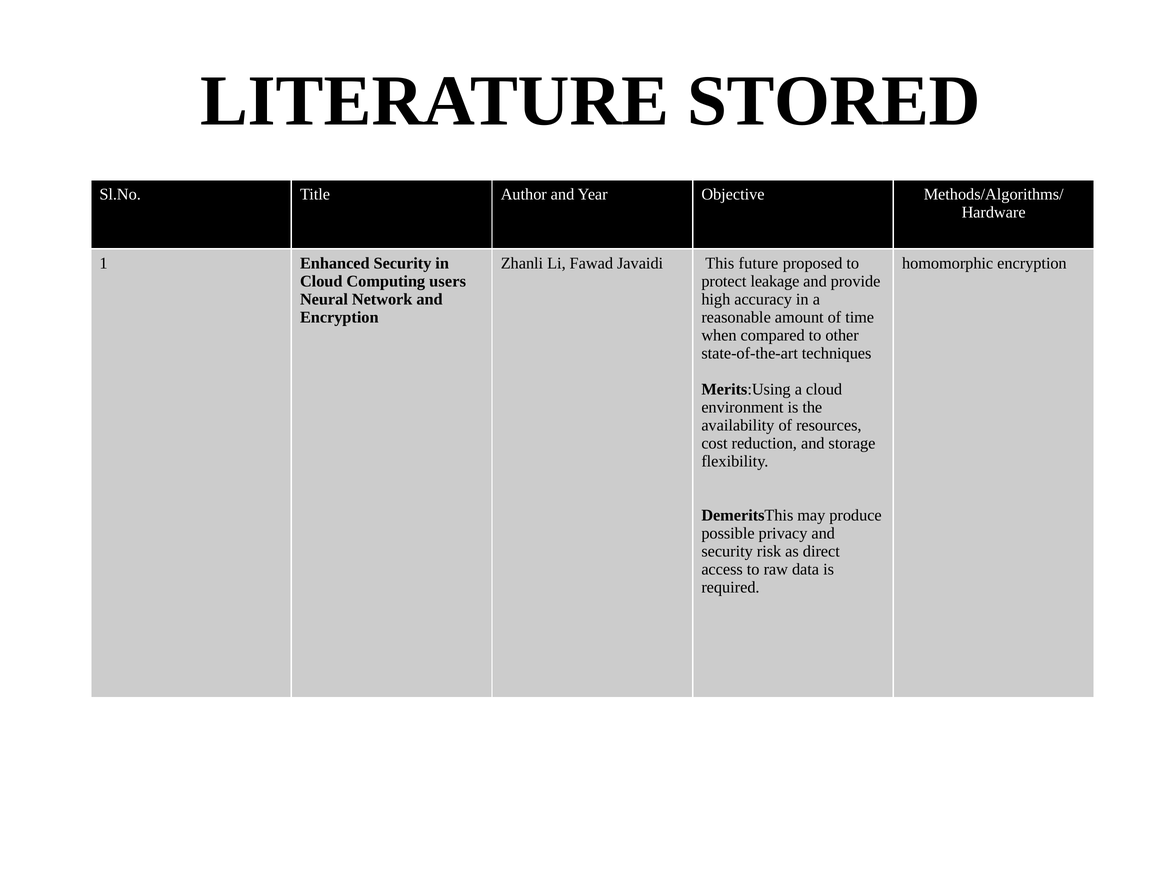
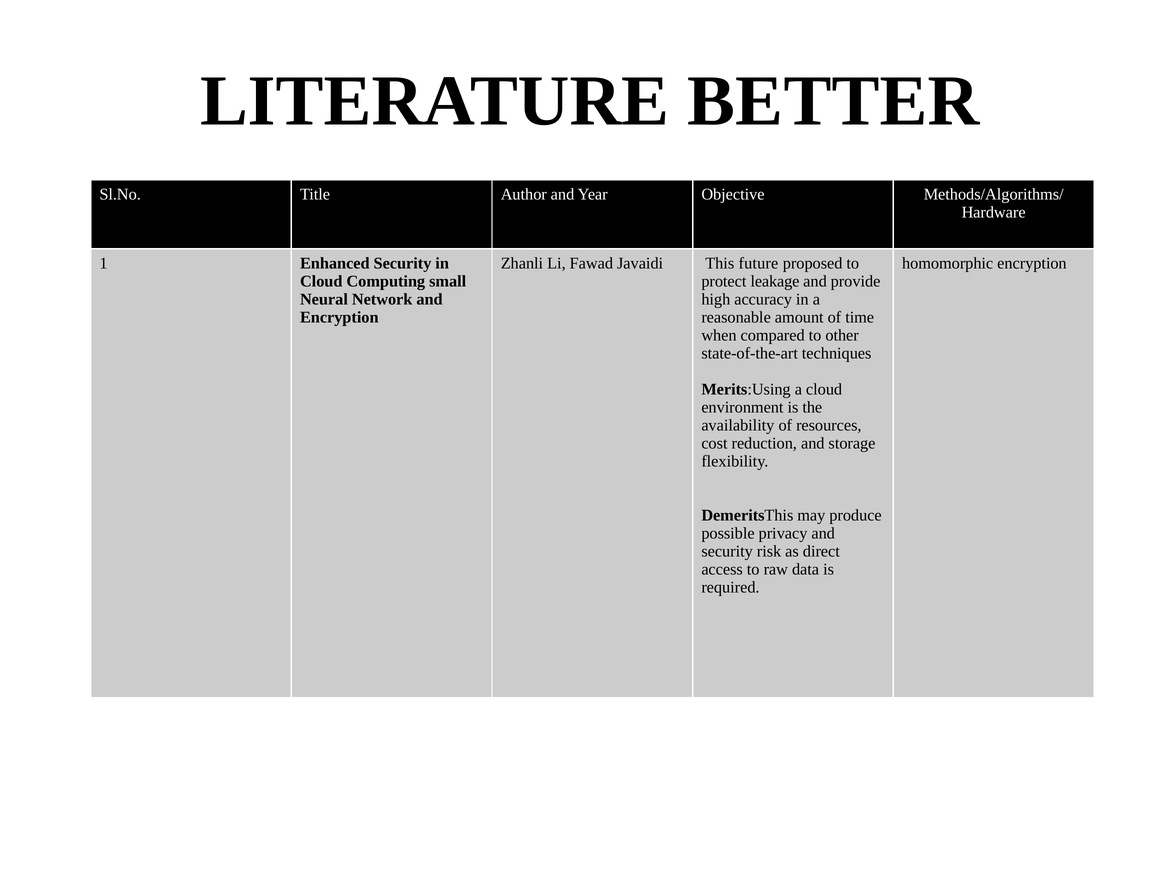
STORED: STORED -> BETTER
users: users -> small
